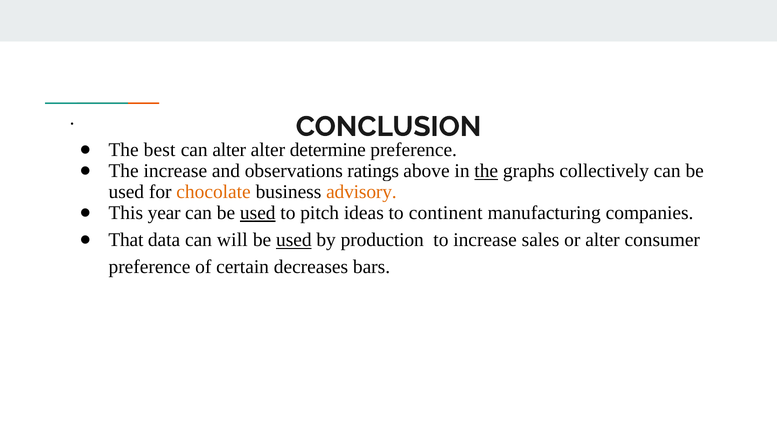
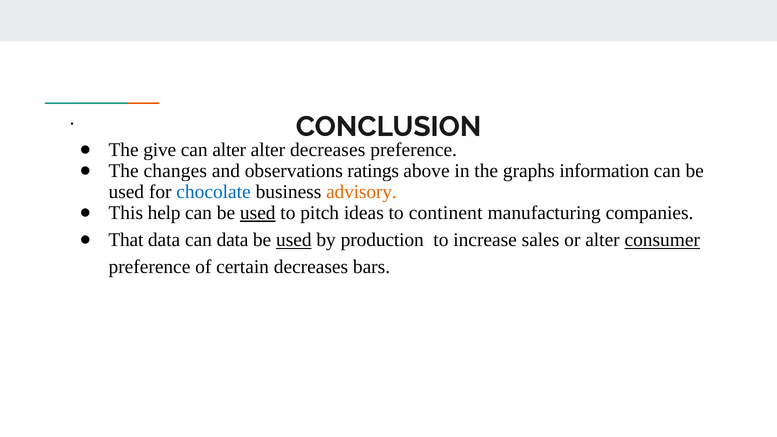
best: best -> give
alter determine: determine -> decreases
The increase: increase -> changes
the at (486, 171) underline: present -> none
collectively: collectively -> information
chocolate colour: orange -> blue
year: year -> help
can will: will -> data
consumer underline: none -> present
